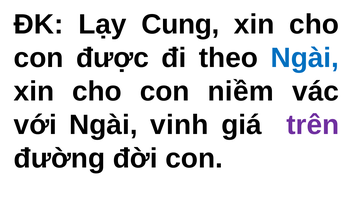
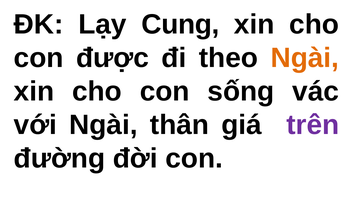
Ngài at (305, 58) colour: blue -> orange
niềm: niềm -> sống
vinh: vinh -> thân
